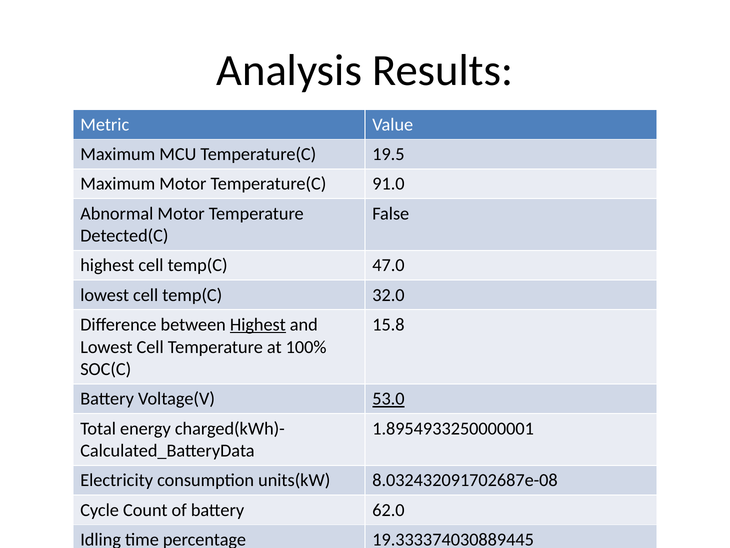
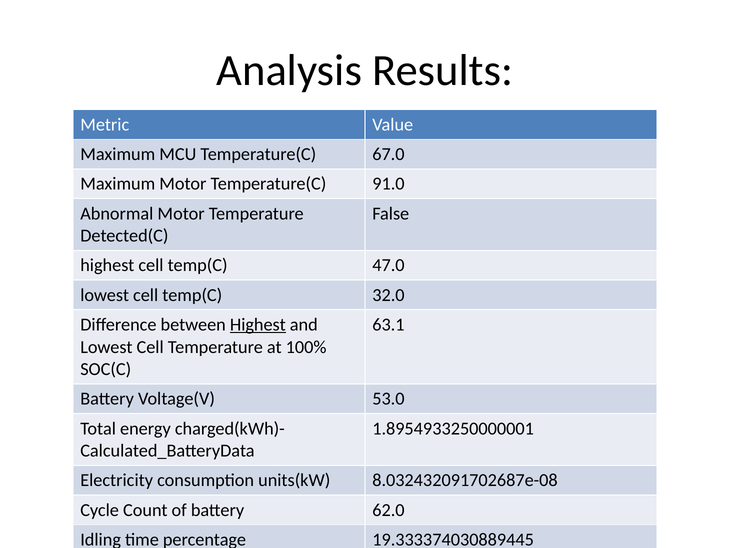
19.5: 19.5 -> 67.0
15.8: 15.8 -> 63.1
53.0 underline: present -> none
